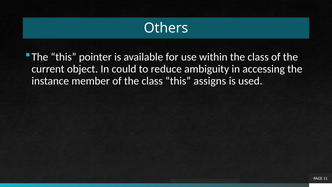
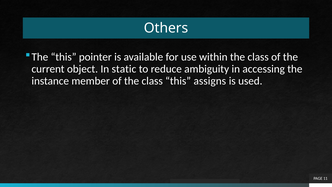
could: could -> static
